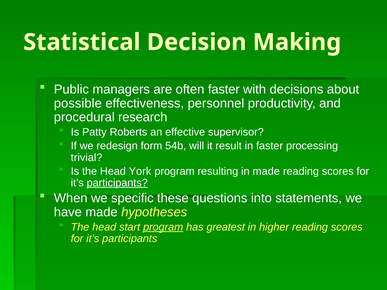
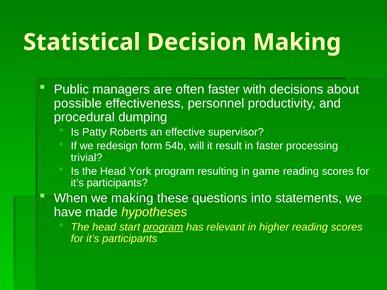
research: research -> dumping
in made: made -> game
participants at (117, 183) underline: present -> none
we specific: specific -> making
greatest: greatest -> relevant
